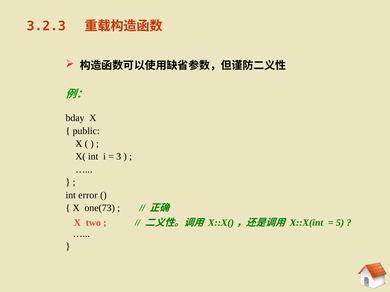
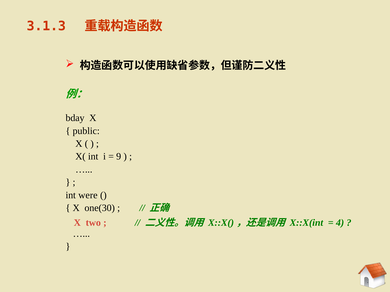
3.2.3: 3.2.3 -> 3.1.3
3: 3 -> 9
error: error -> were
one(73: one(73 -> one(30
5: 5 -> 4
